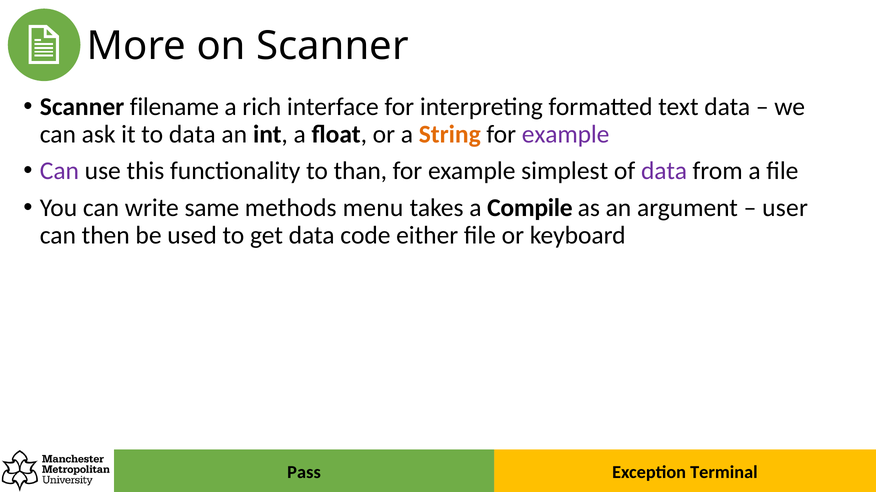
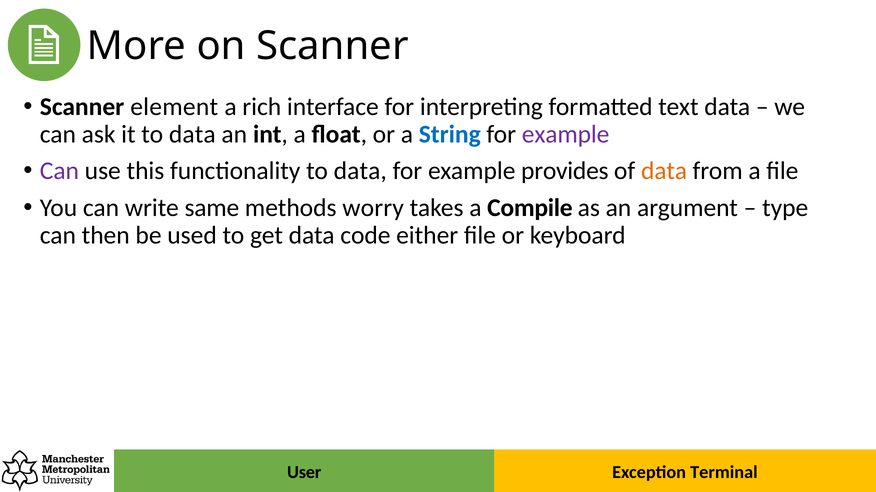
filename: filename -> element
String colour: orange -> blue
functionality to than: than -> data
simplest: simplest -> provides
data at (664, 171) colour: purple -> orange
menu: menu -> worry
user: user -> type
Pass: Pass -> User
